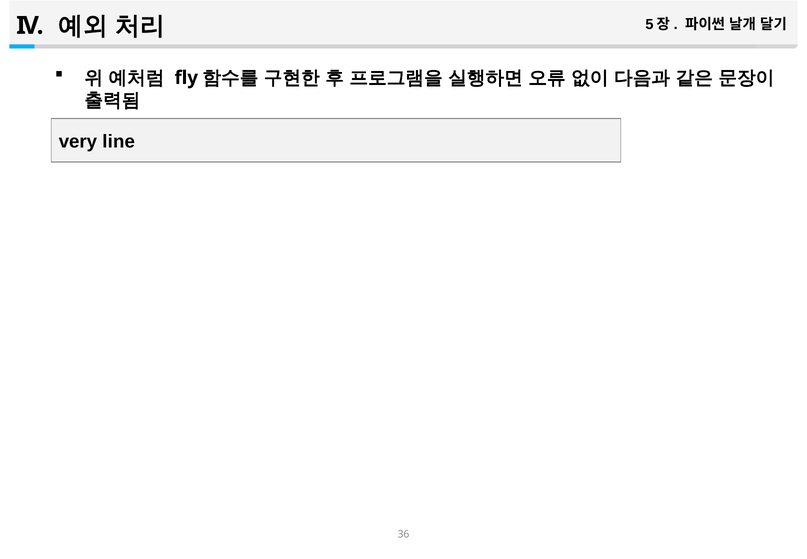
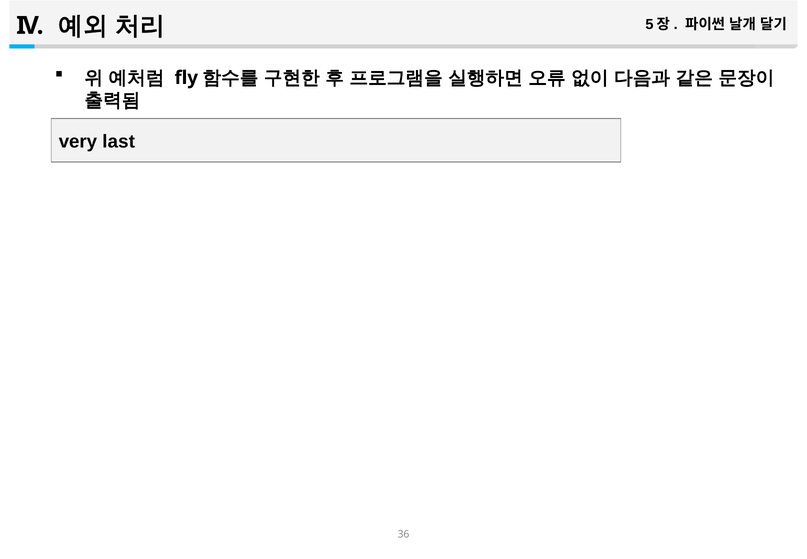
line: line -> last
